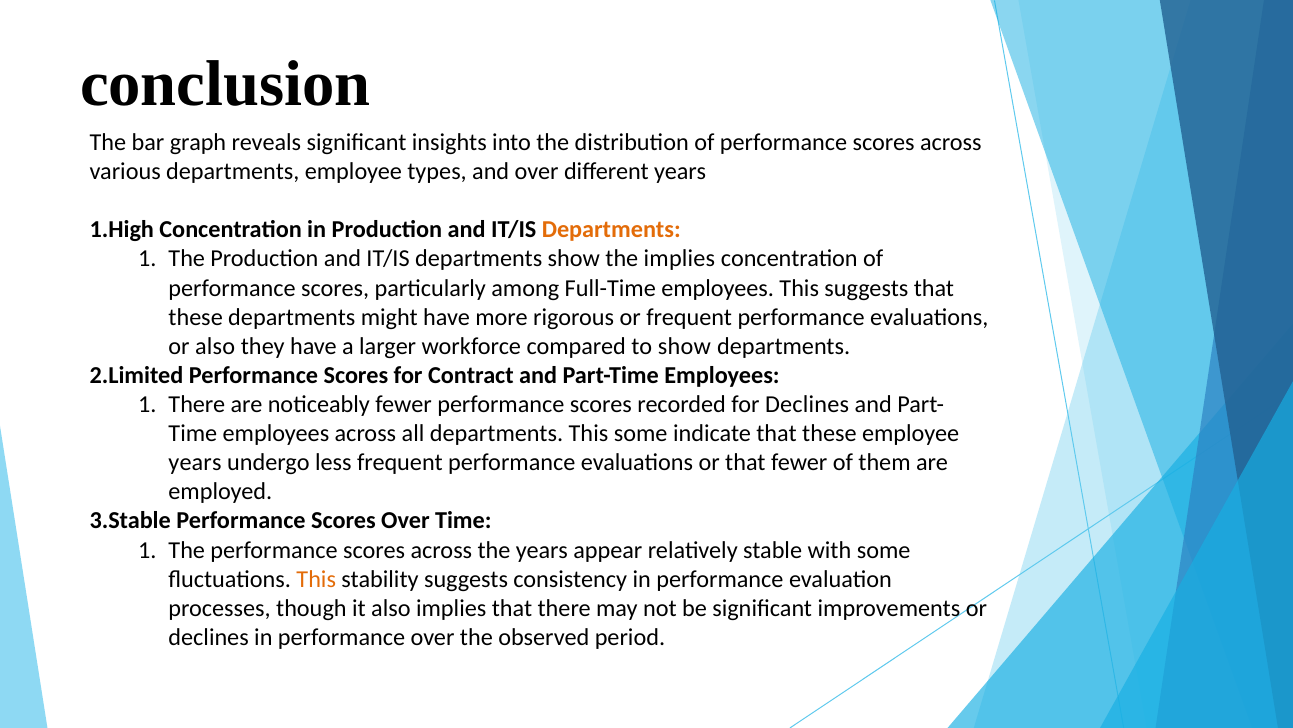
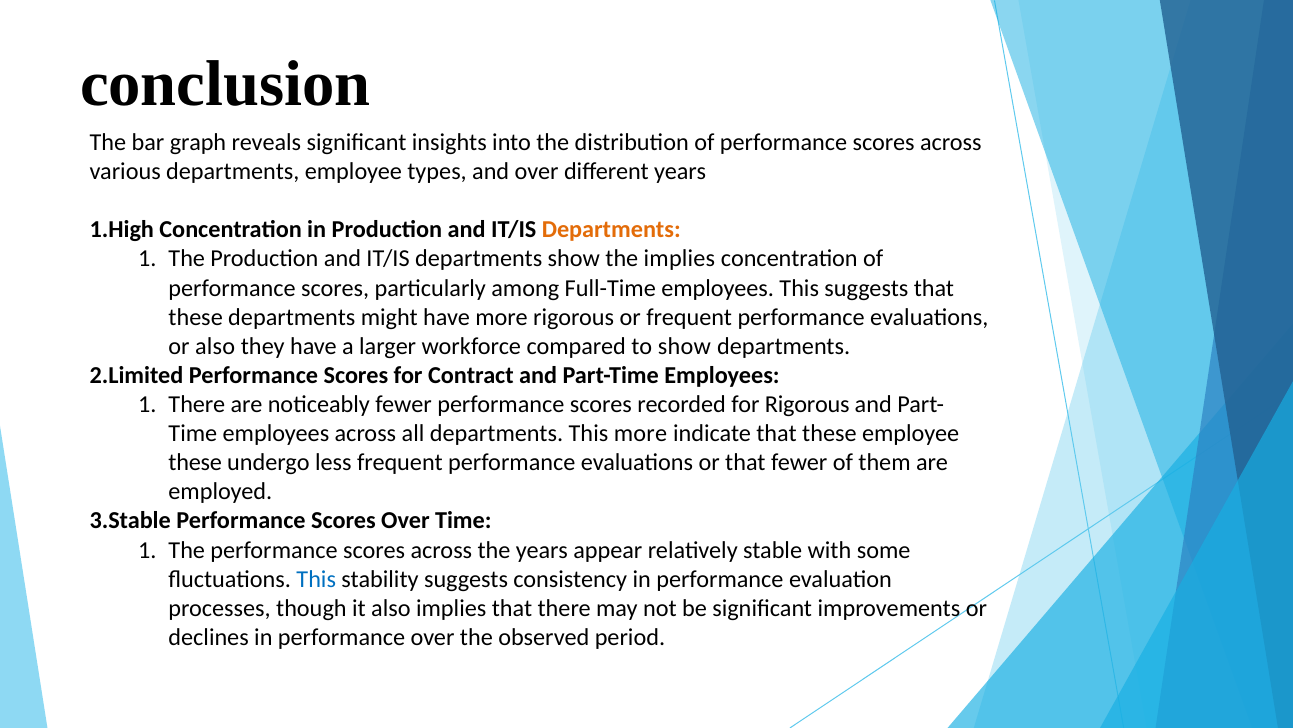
for Declines: Declines -> Rigorous
This some: some -> more
years at (195, 462): years -> these
This at (316, 579) colour: orange -> blue
